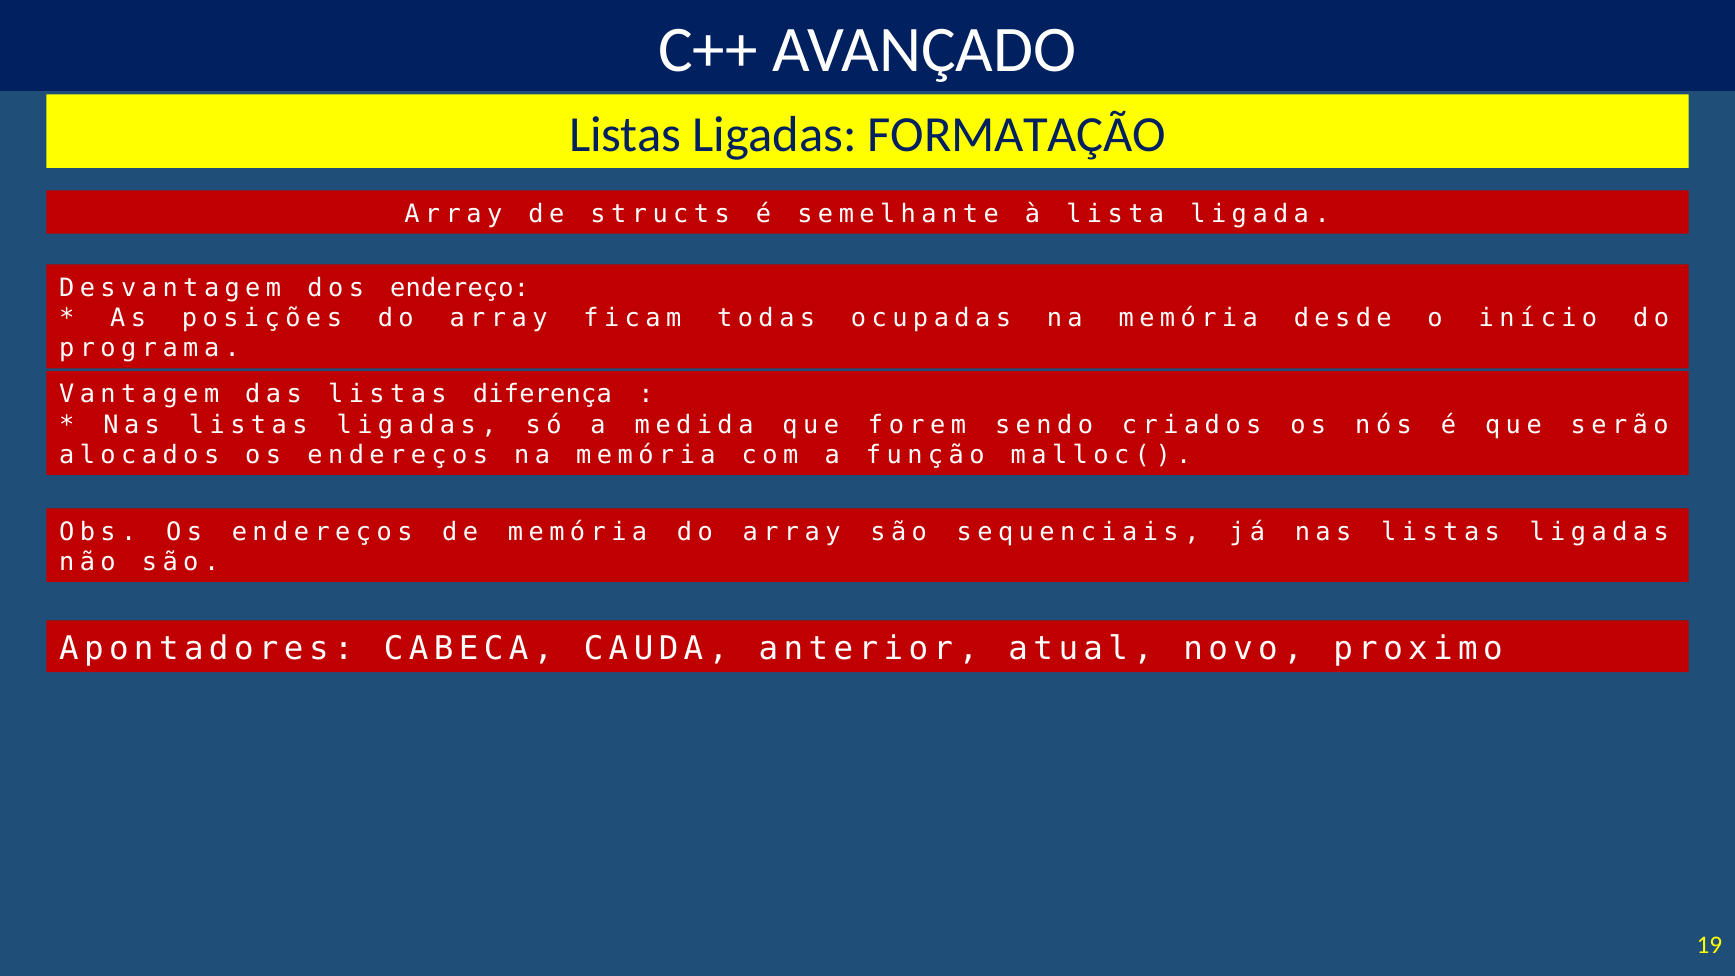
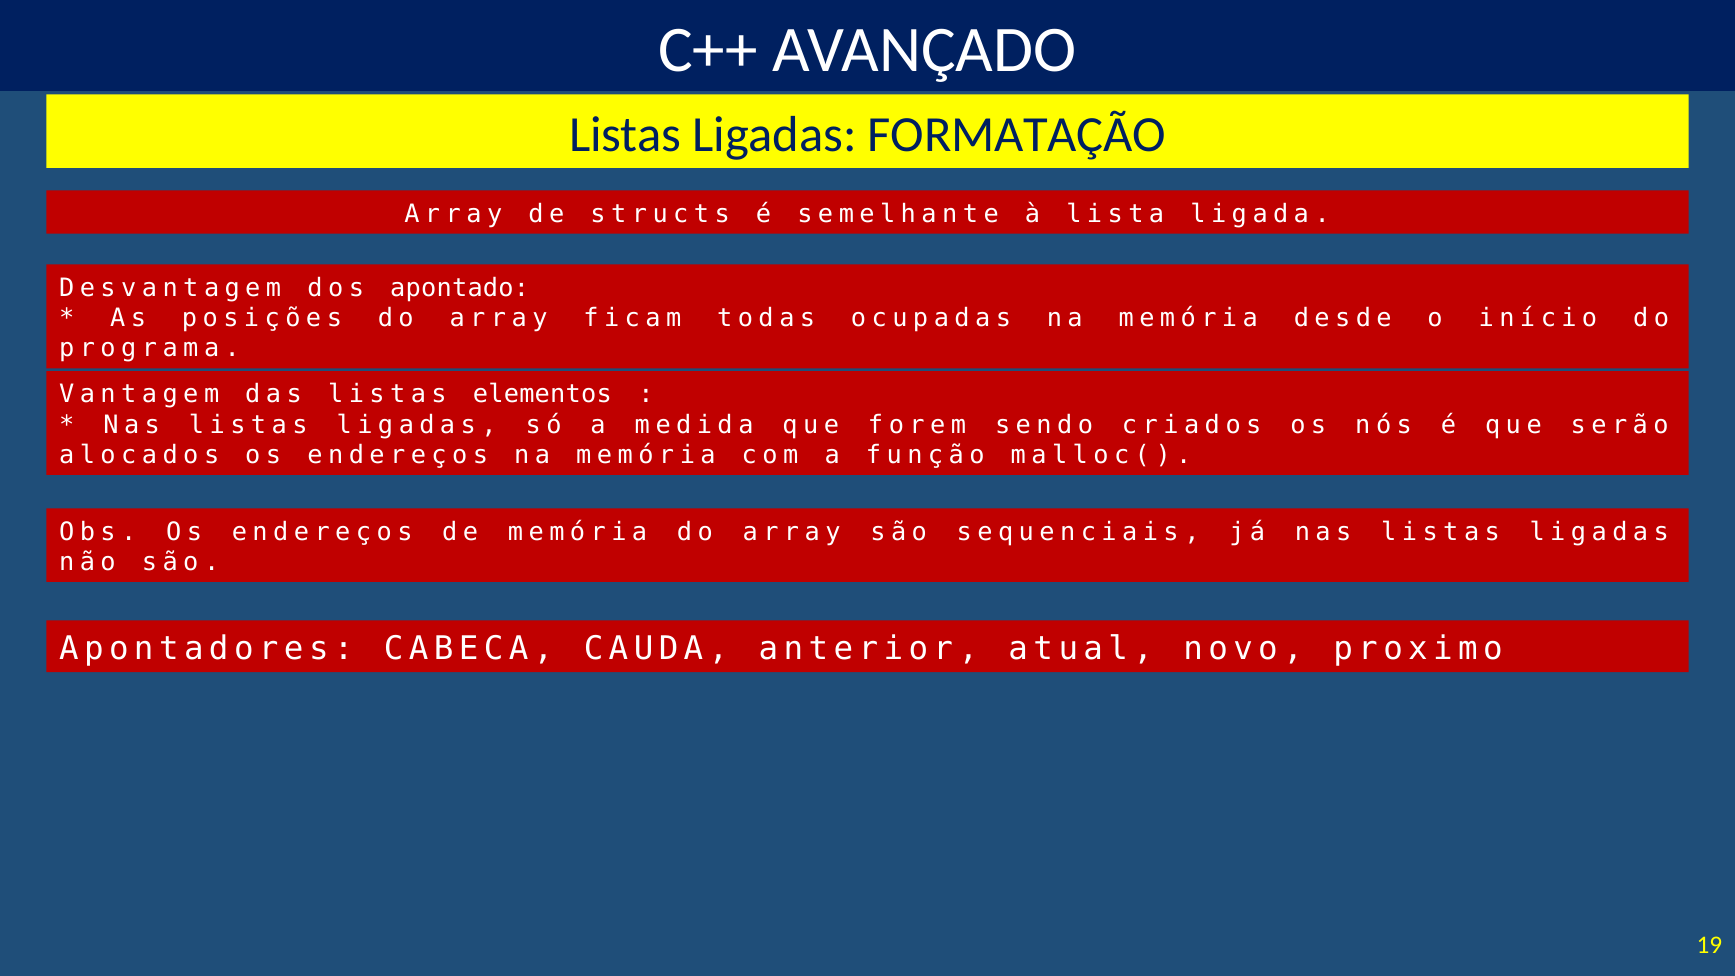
endereço: endereço -> apontado
diferença: diferença -> elementos
